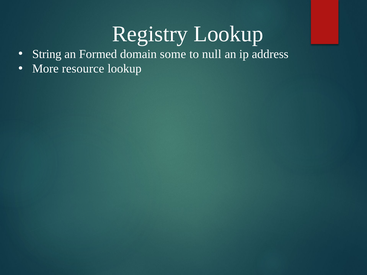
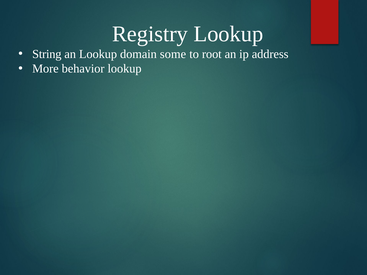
an Formed: Formed -> Lookup
null: null -> root
resource: resource -> behavior
